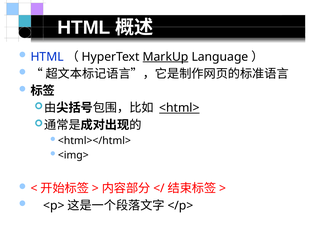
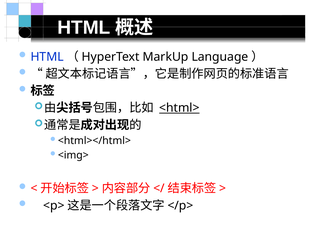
MarkUp underline: present -> none
